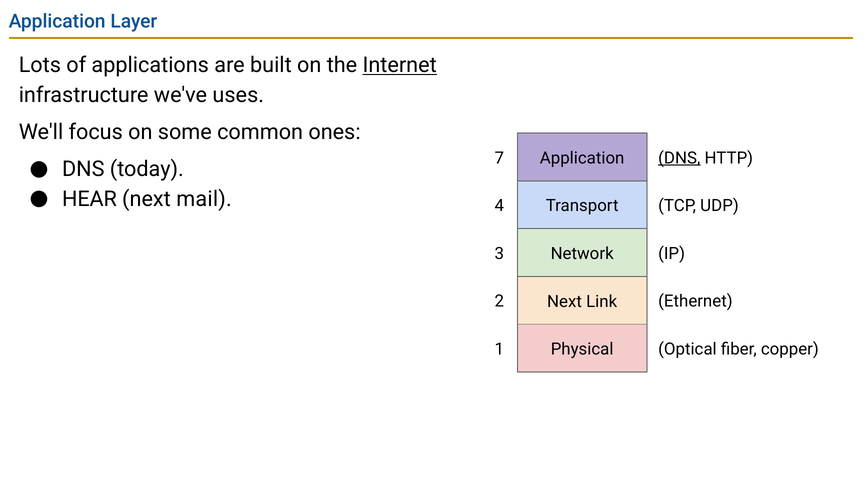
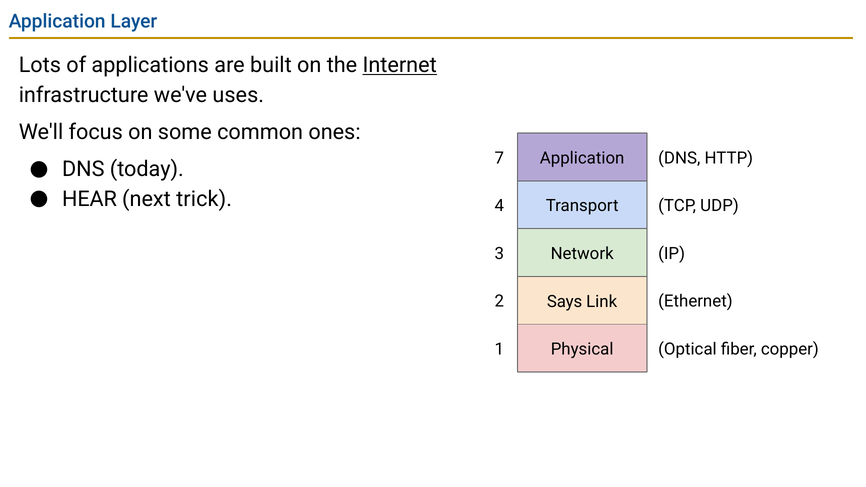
DNS at (679, 158) underline: present -> none
mail: mail -> trick
Next at (564, 302): Next -> Says
